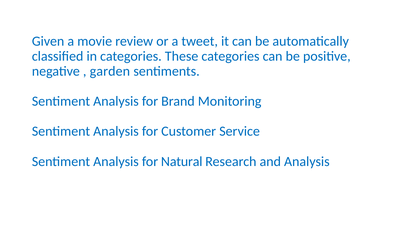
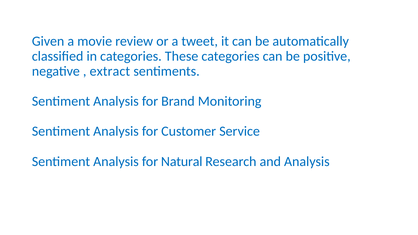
garden: garden -> extract
